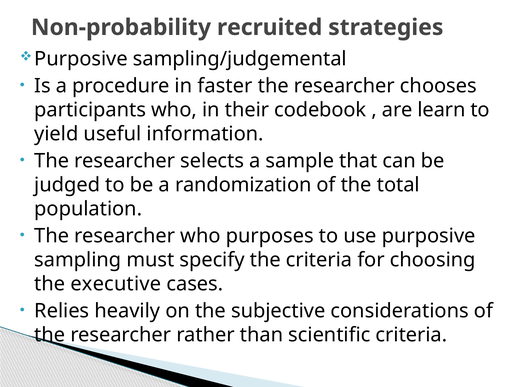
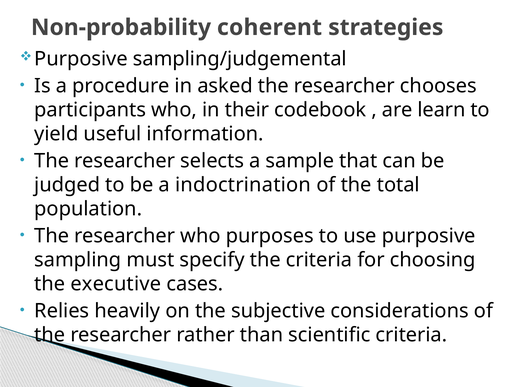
recruited: recruited -> coherent
faster: faster -> asked
randomization: randomization -> indoctrination
